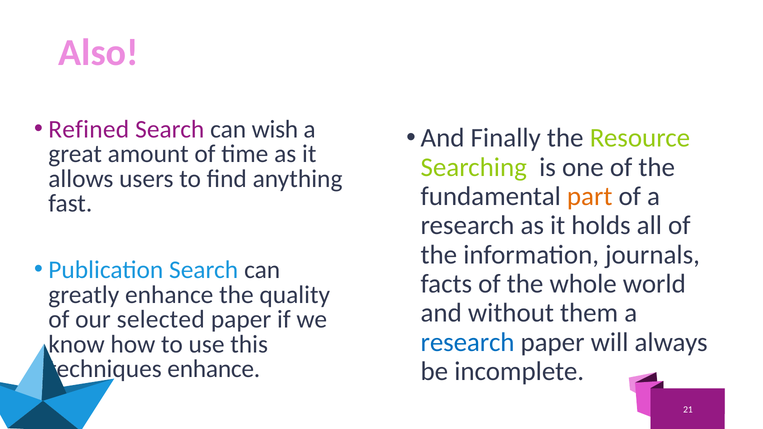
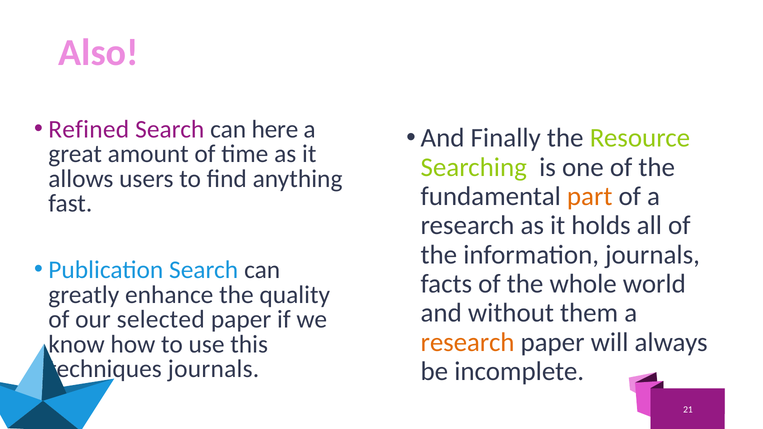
wish: wish -> here
research at (468, 342) colour: blue -> orange
enhance at (214, 369): enhance -> journals
